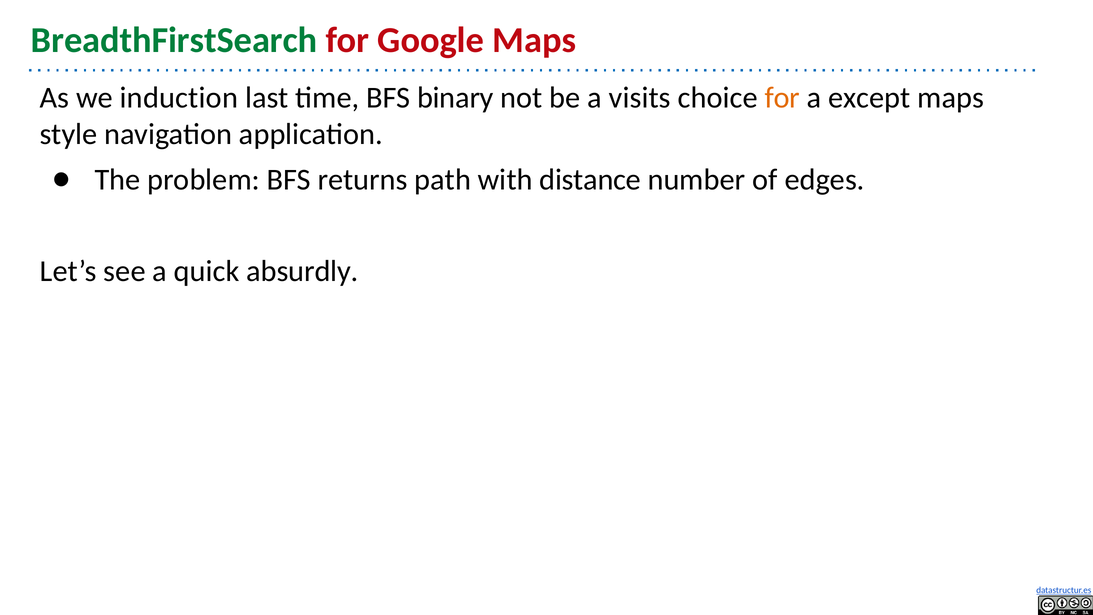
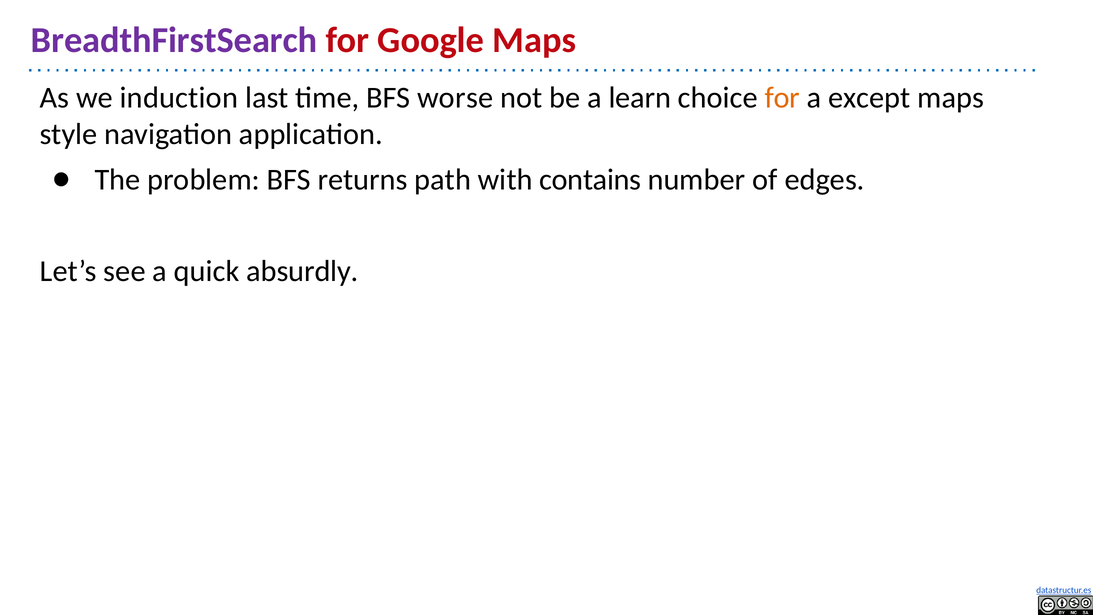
BreadthFirstSearch colour: green -> purple
binary: binary -> worse
visits: visits -> learn
distance: distance -> contains
